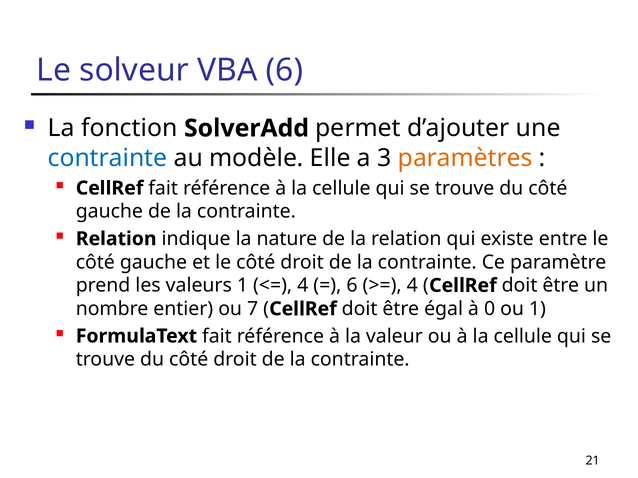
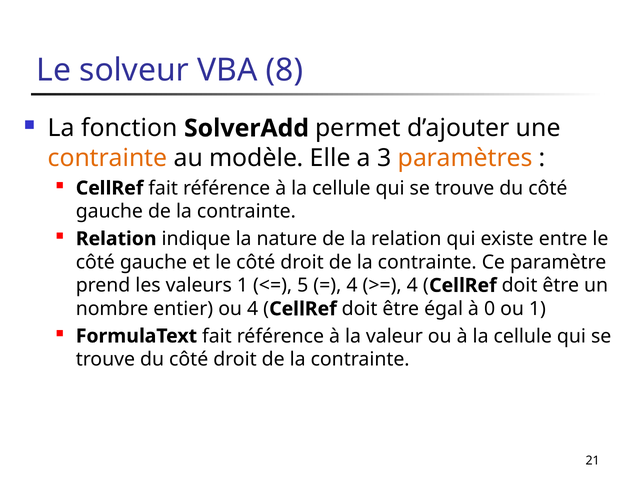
VBA 6: 6 -> 8
contrainte at (108, 158) colour: blue -> orange
4 at (303, 286): 4 -> 5
6 at (352, 286): 6 -> 4
ou 7: 7 -> 4
